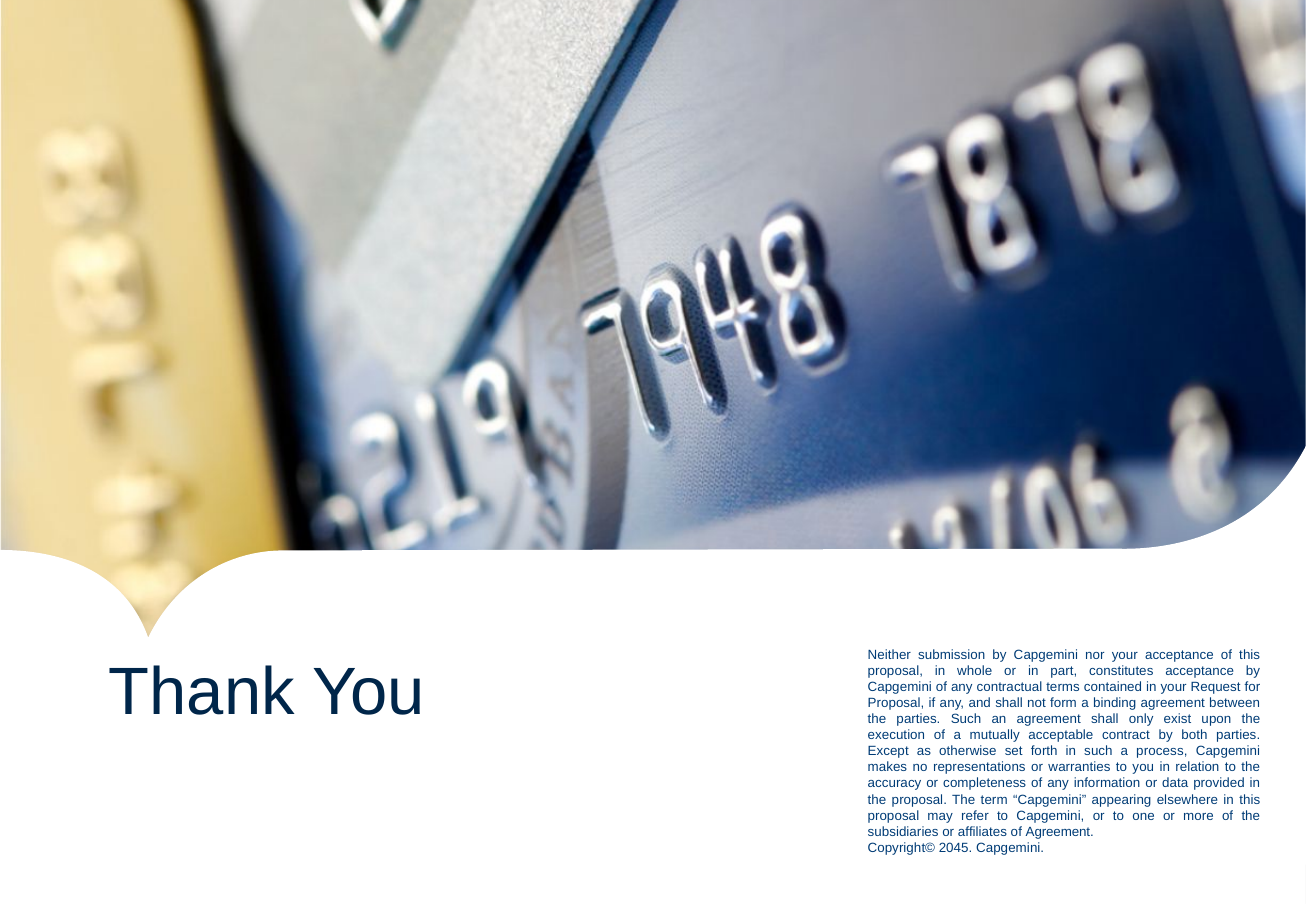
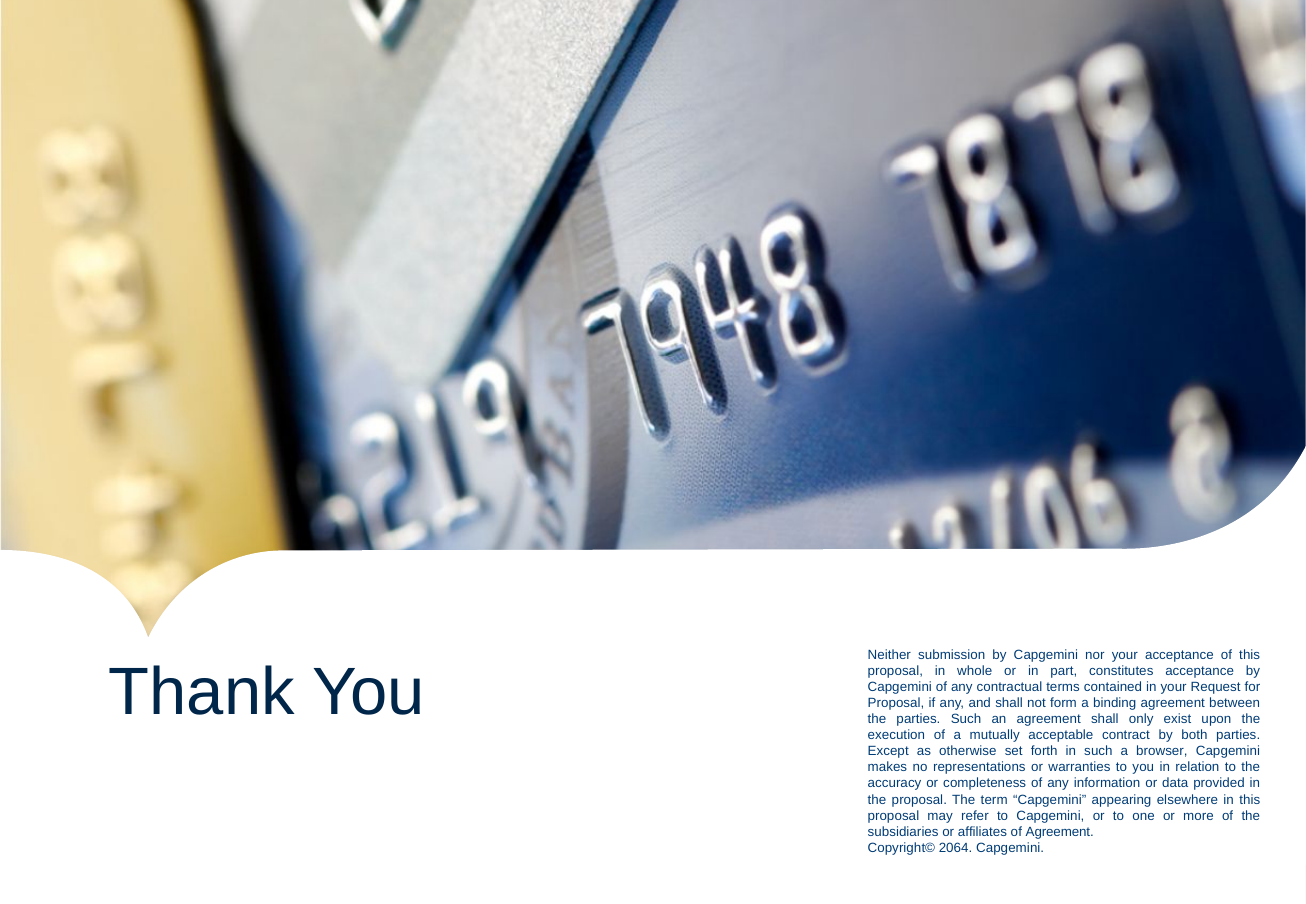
process: process -> browser
2045: 2045 -> 2064
